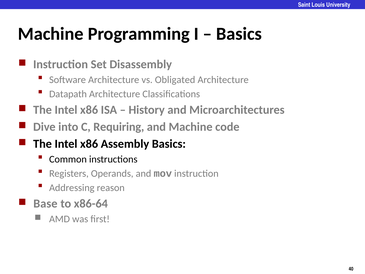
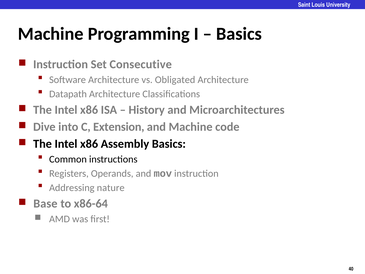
Disassembly: Disassembly -> Consecutive
Requiring: Requiring -> Extension
reason: reason -> nature
